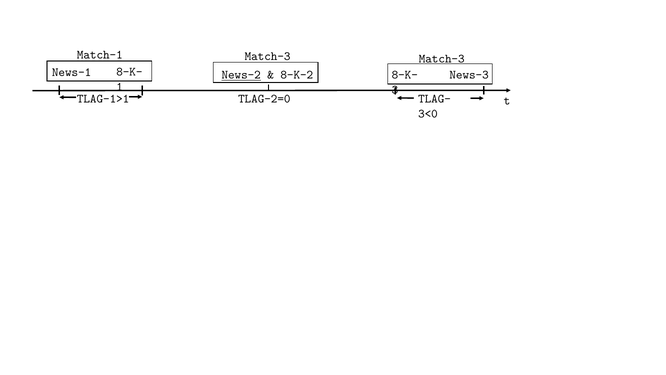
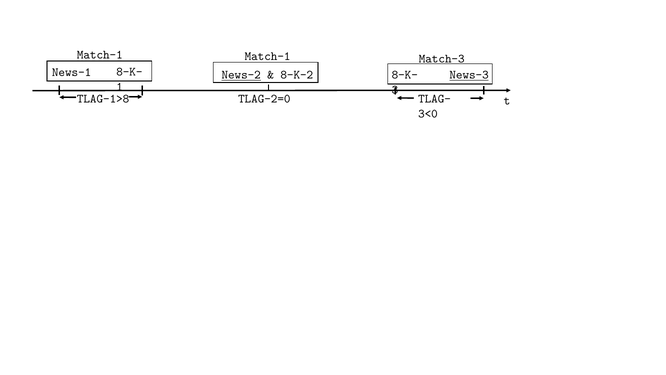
Match-3 at (268, 56): Match-3 -> Match-1
News-3 underline: none -> present
TLAG-1>1: TLAG-1>1 -> TLAG-1>8
